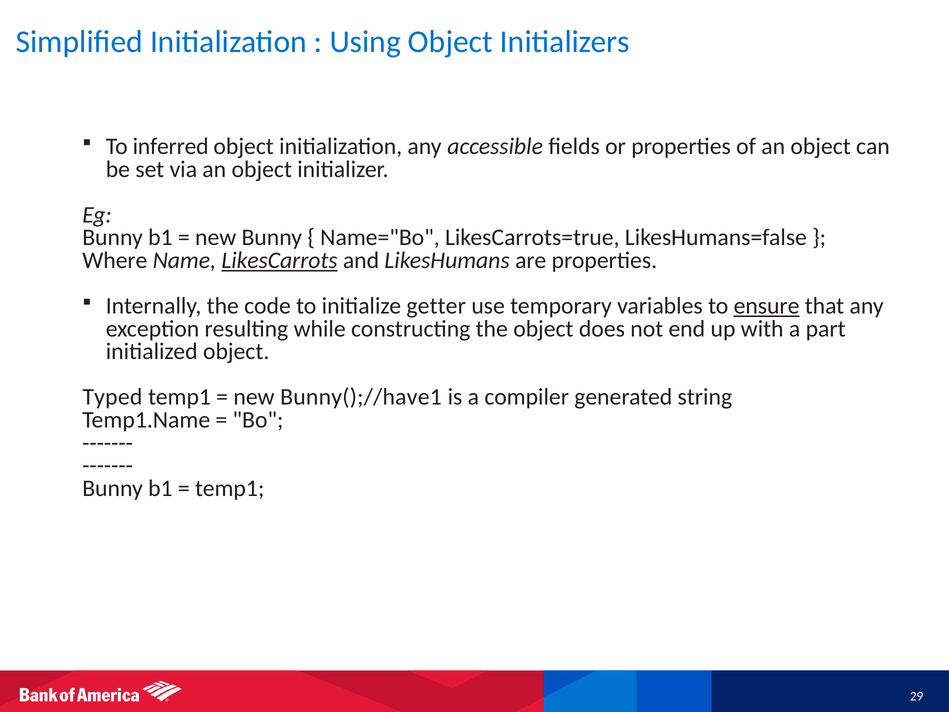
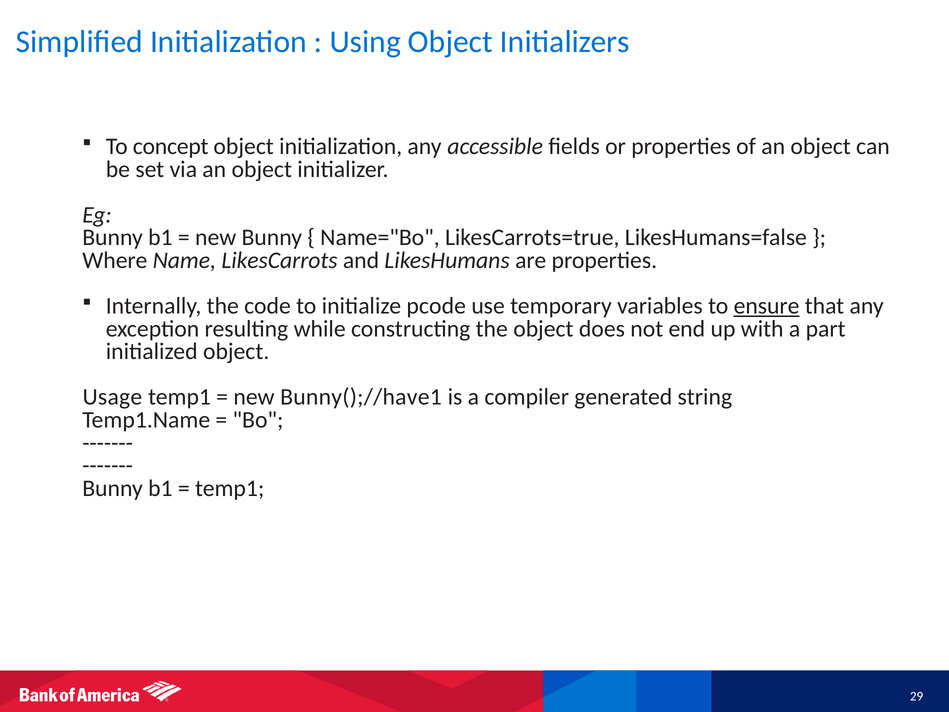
inferred: inferred -> concept
LikesCarrots underline: present -> none
getter: getter -> pcode
Typed: Typed -> Usage
